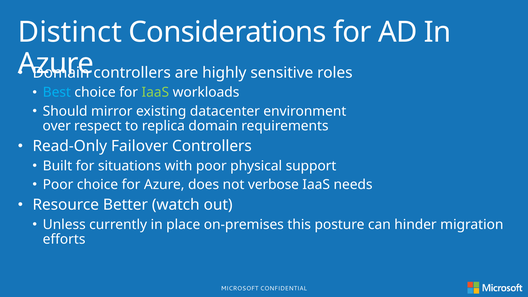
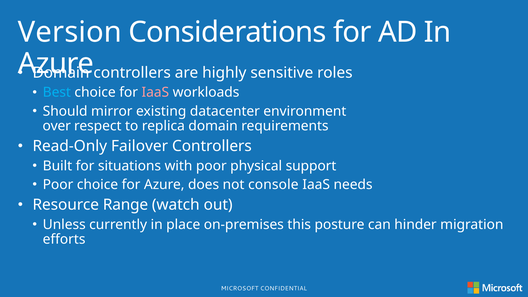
Distinct: Distinct -> Version
IaaS at (155, 92) colour: light green -> pink
verbose: verbose -> console
Better: Better -> Range
